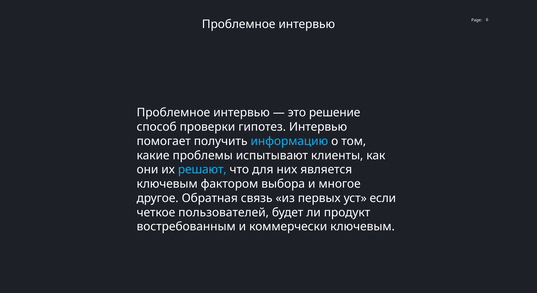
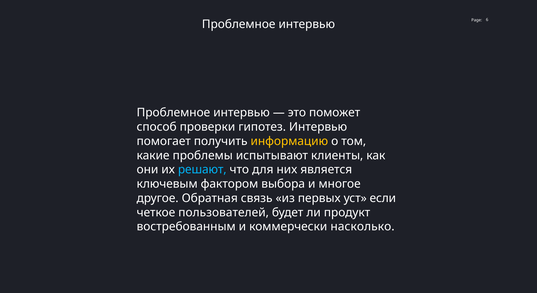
решение: решение -> поможет
информацию colour: light blue -> yellow
коммерчески ключевым: ключевым -> насколько
